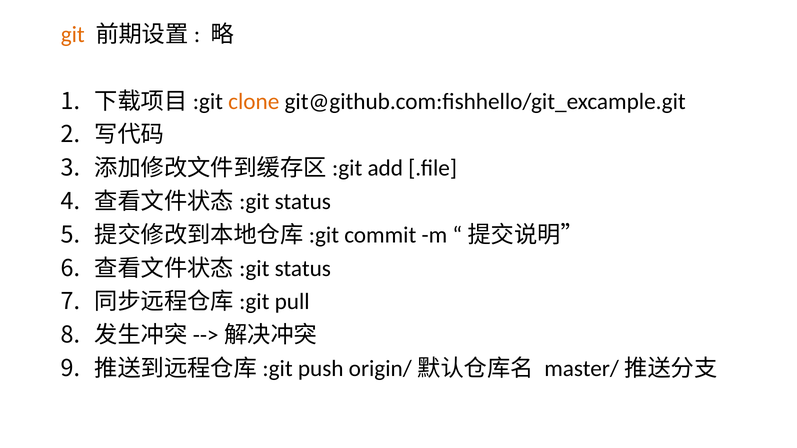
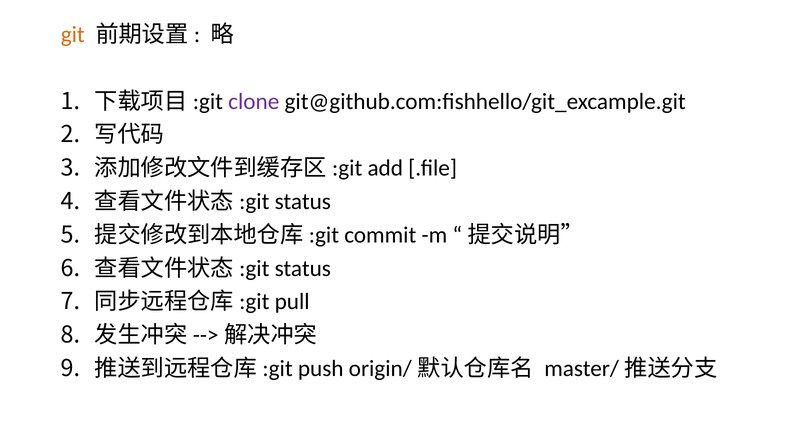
clone colour: orange -> purple
